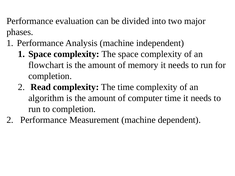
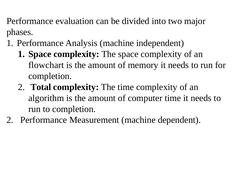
Read: Read -> Total
